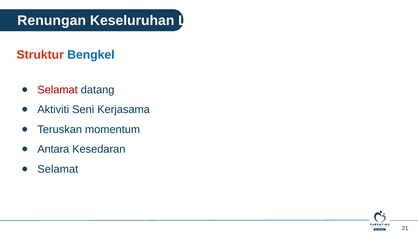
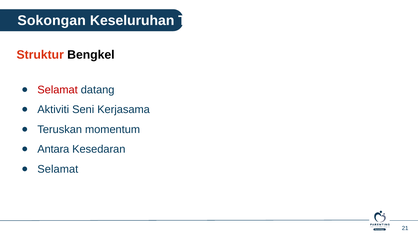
Renungan: Renungan -> Sokongan
Lain: Lain -> Taip
Bengkel colour: blue -> black
